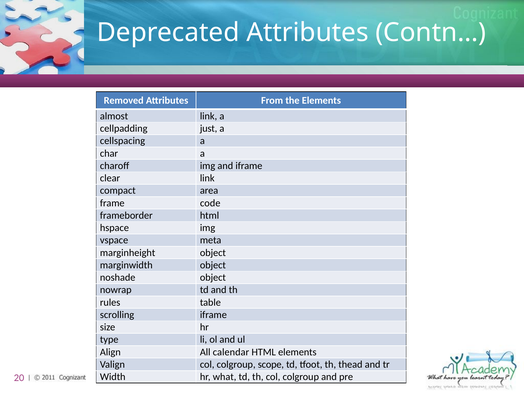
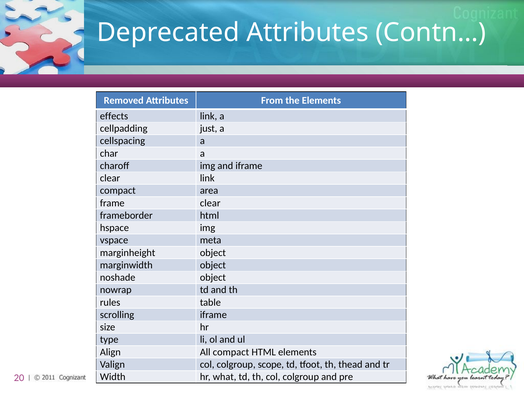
almost: almost -> effects
frame code: code -> clear
All calendar: calendar -> compact
